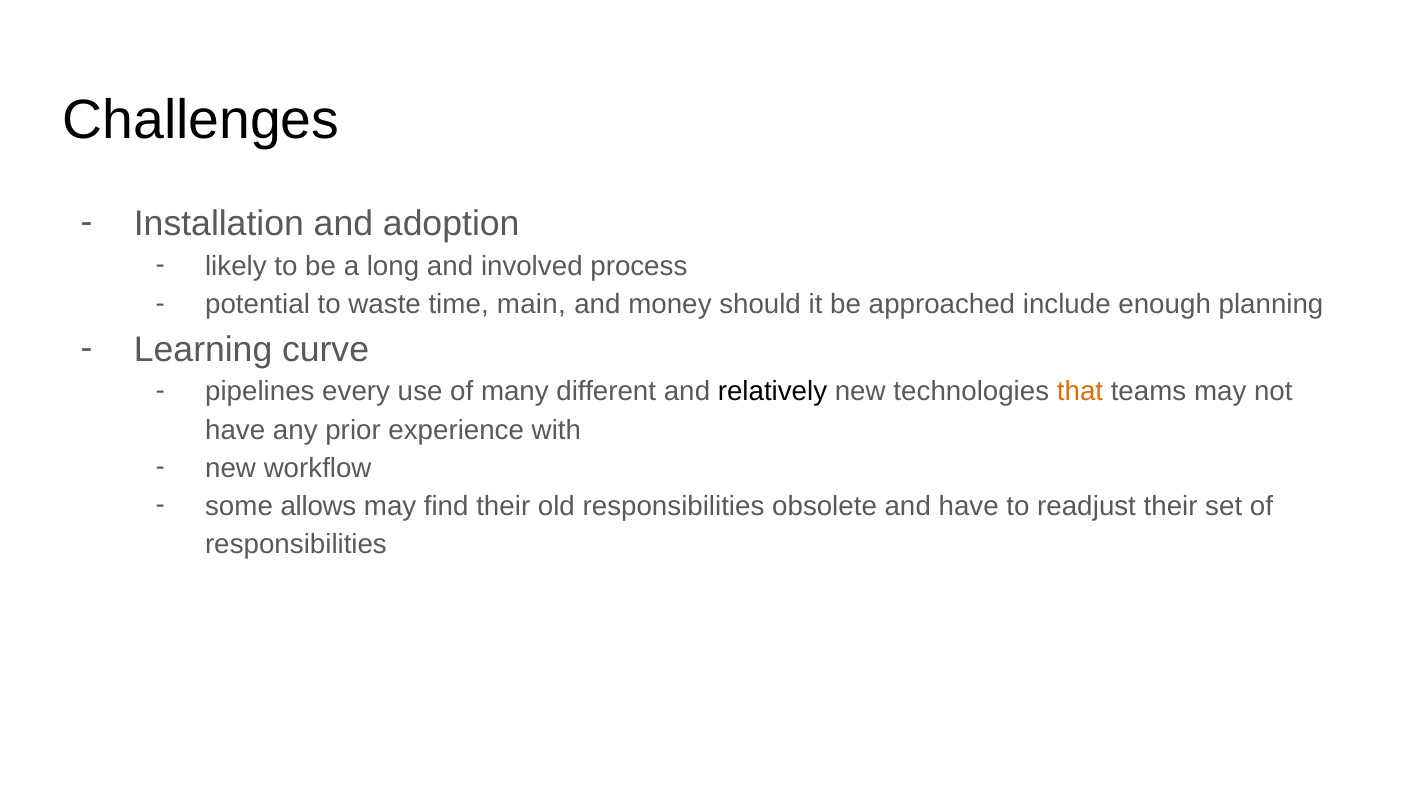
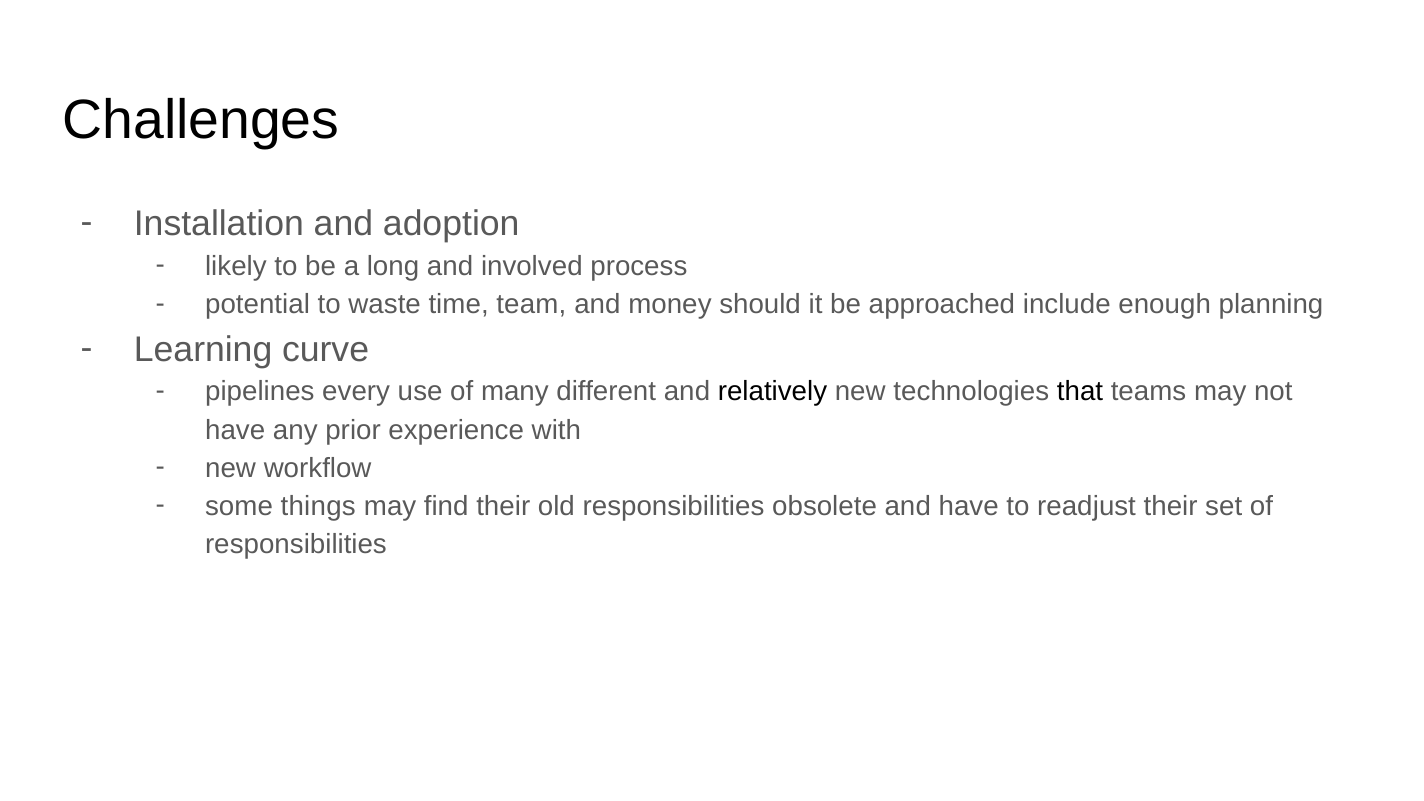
main: main -> team
that colour: orange -> black
allows: allows -> things
